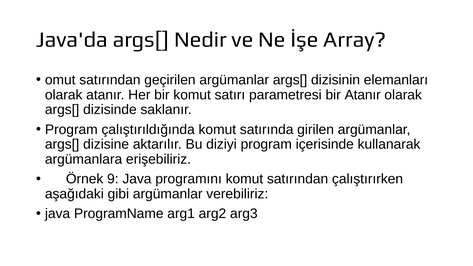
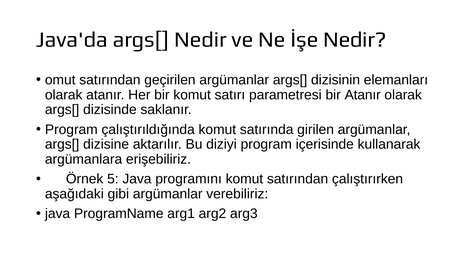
İşe Array: Array -> Nedir
9: 9 -> 5
